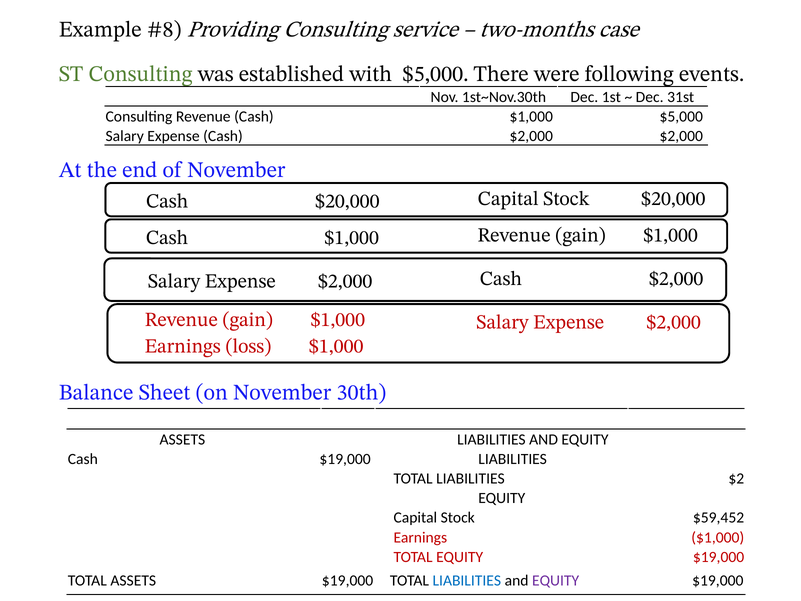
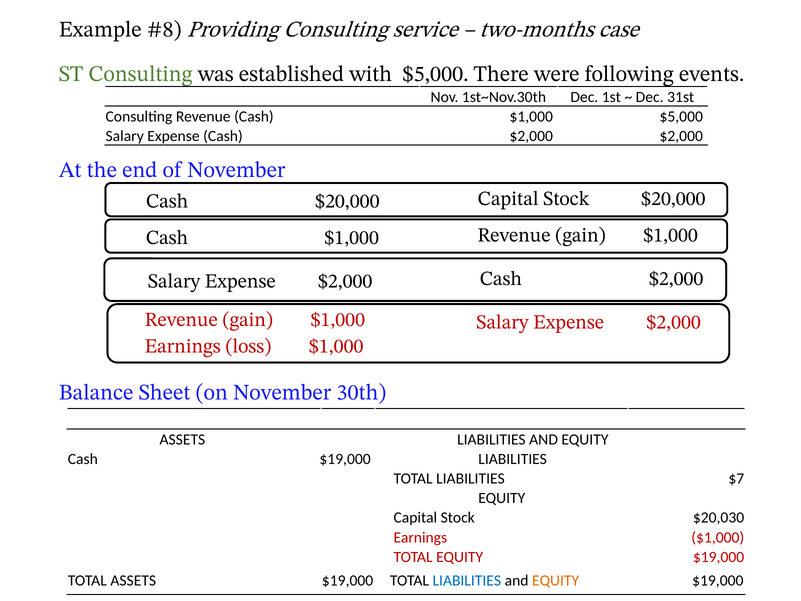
$2: $2 -> $7
$59,452: $59,452 -> $20,030
EQUITY at (556, 581) colour: purple -> orange
